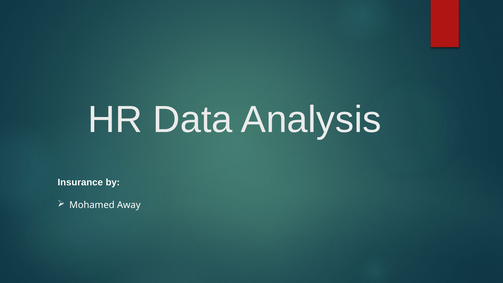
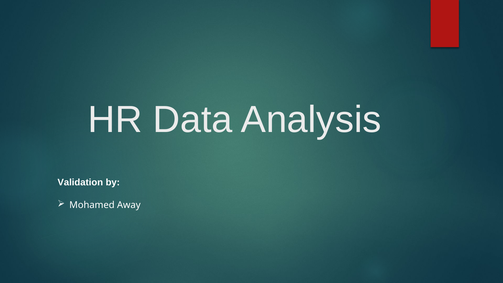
Insurance: Insurance -> Validation
